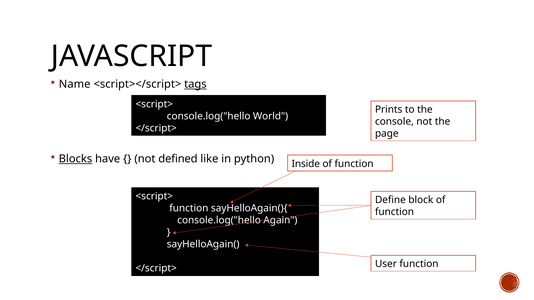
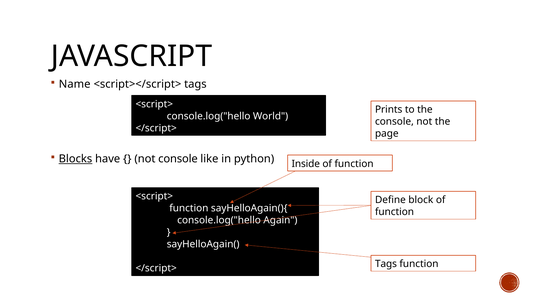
tags at (195, 84) underline: present -> none
not defined: defined -> console
User at (386, 264): User -> Tags
